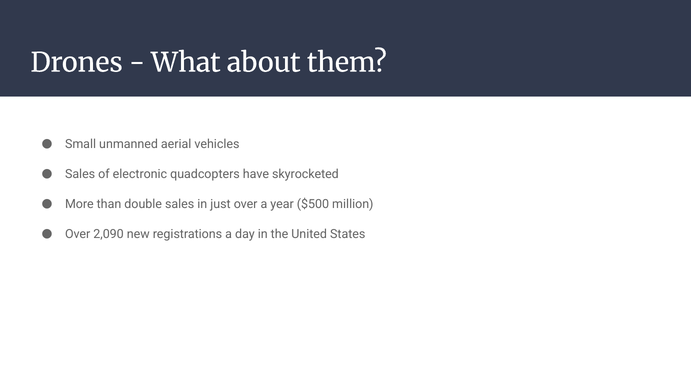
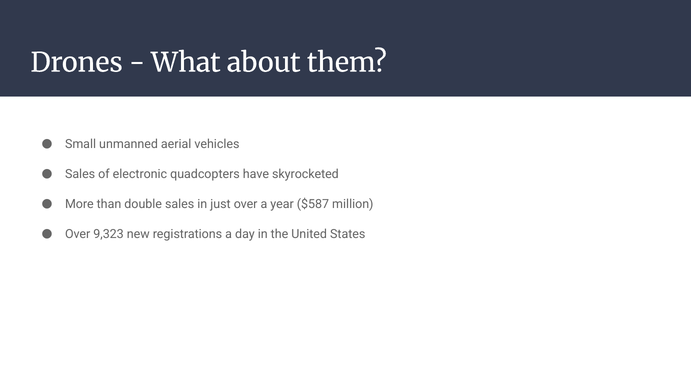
$500: $500 -> $587
2,090: 2,090 -> 9,323
